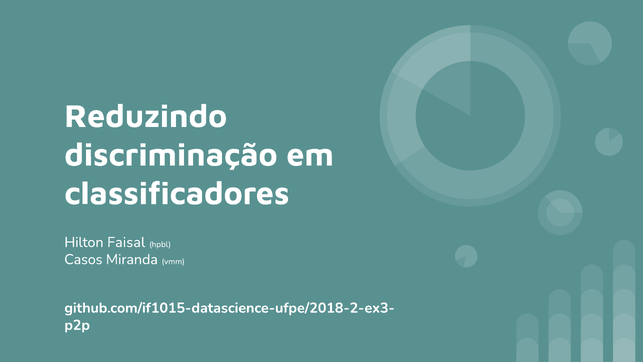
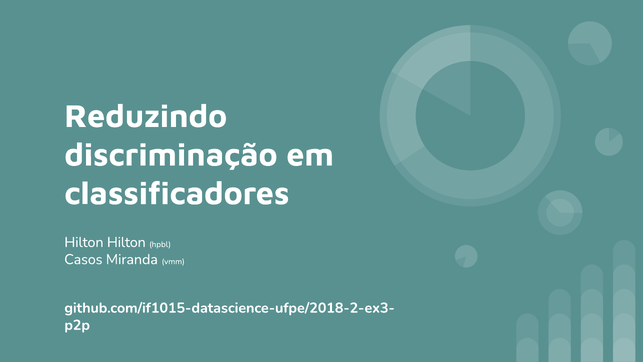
Hilton Faisal: Faisal -> Hilton
